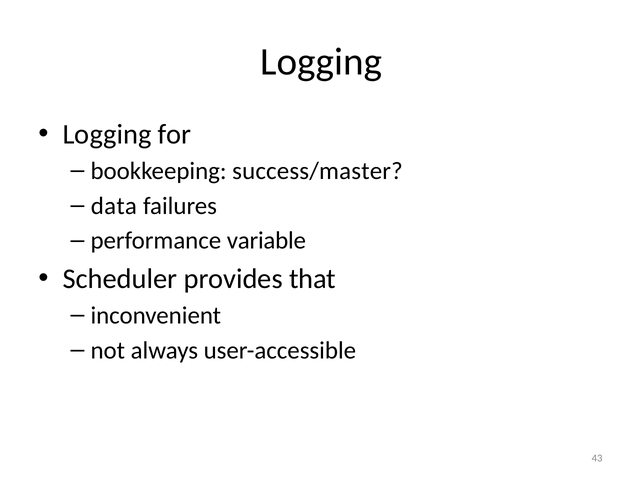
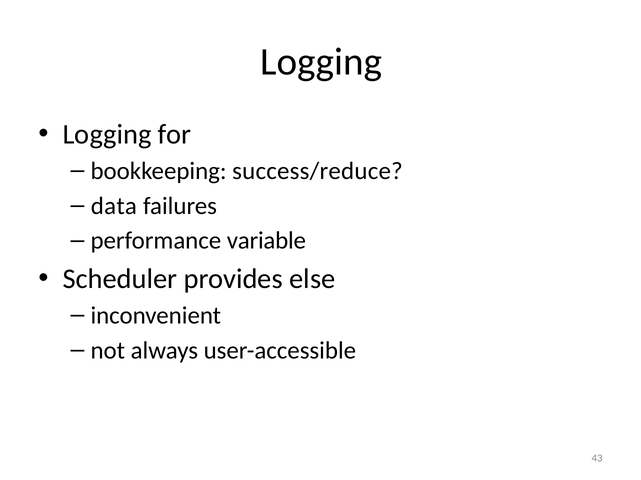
success/master: success/master -> success/reduce
that: that -> else
